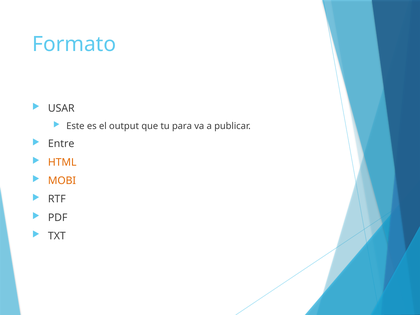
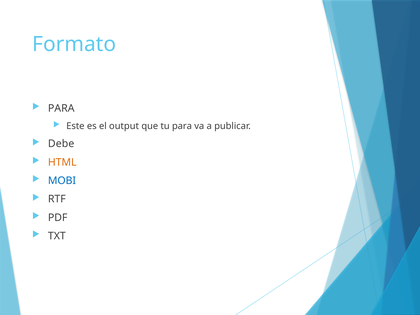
USAR at (61, 108): USAR -> PARA
Entre: Entre -> Debe
MOBI colour: orange -> blue
